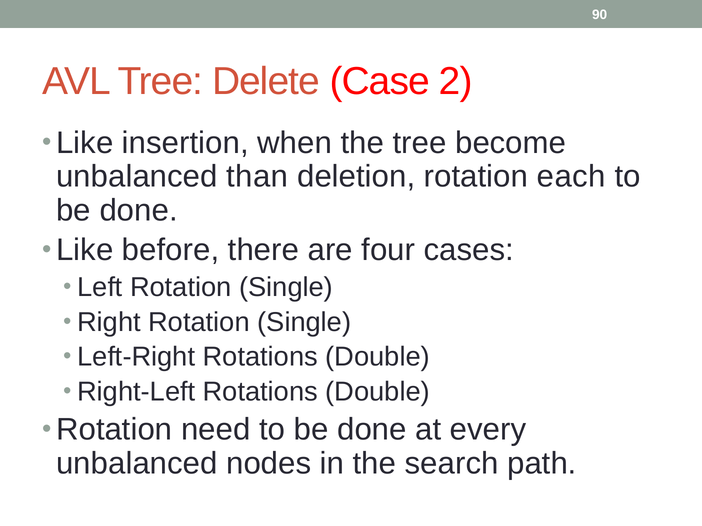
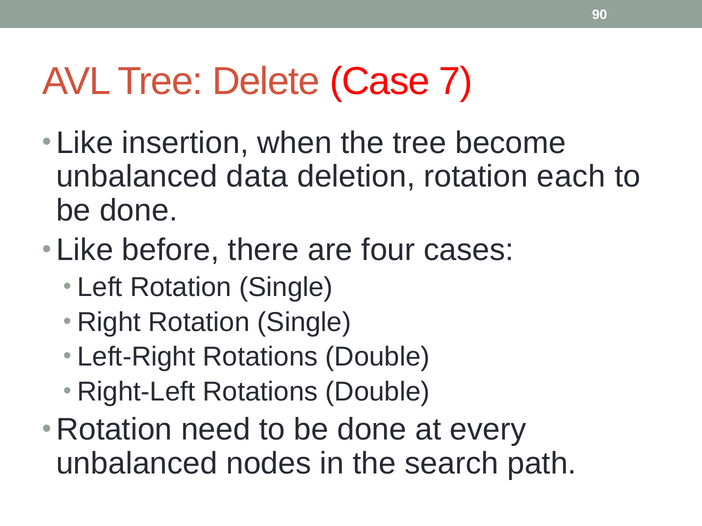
2: 2 -> 7
than: than -> data
